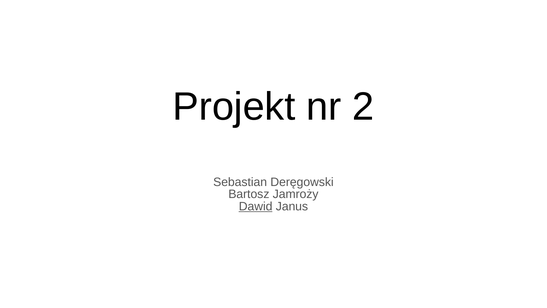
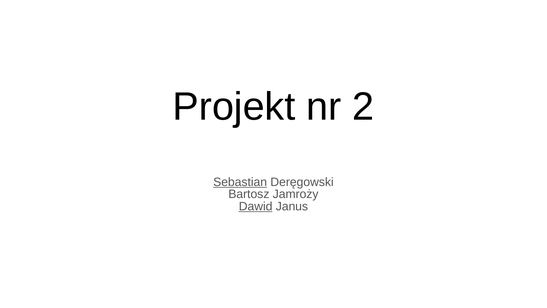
Sebastian underline: none -> present
